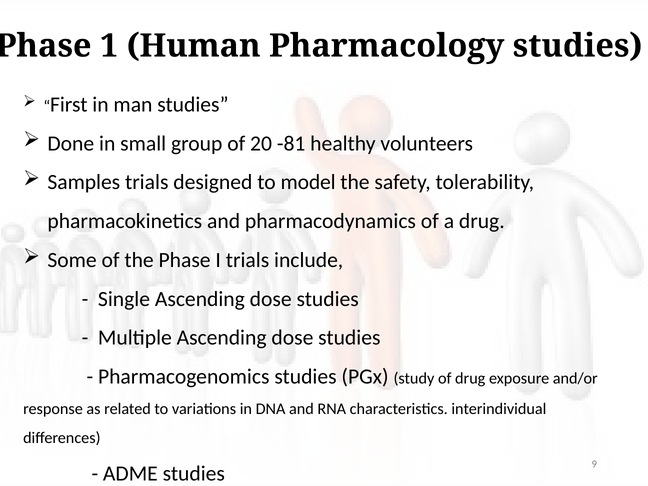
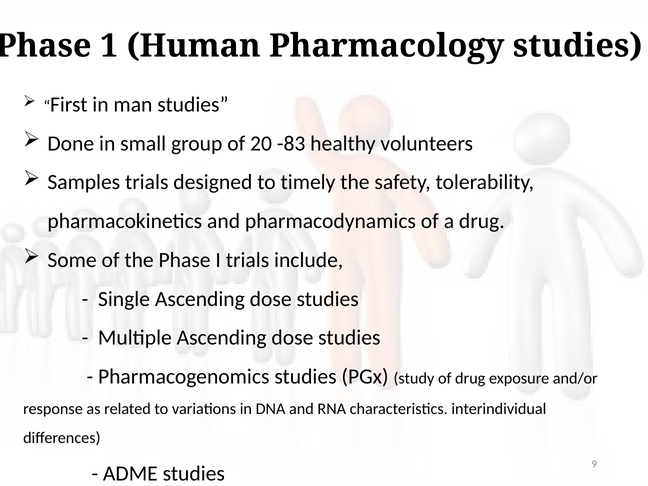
-81: -81 -> -83
model: model -> timely
